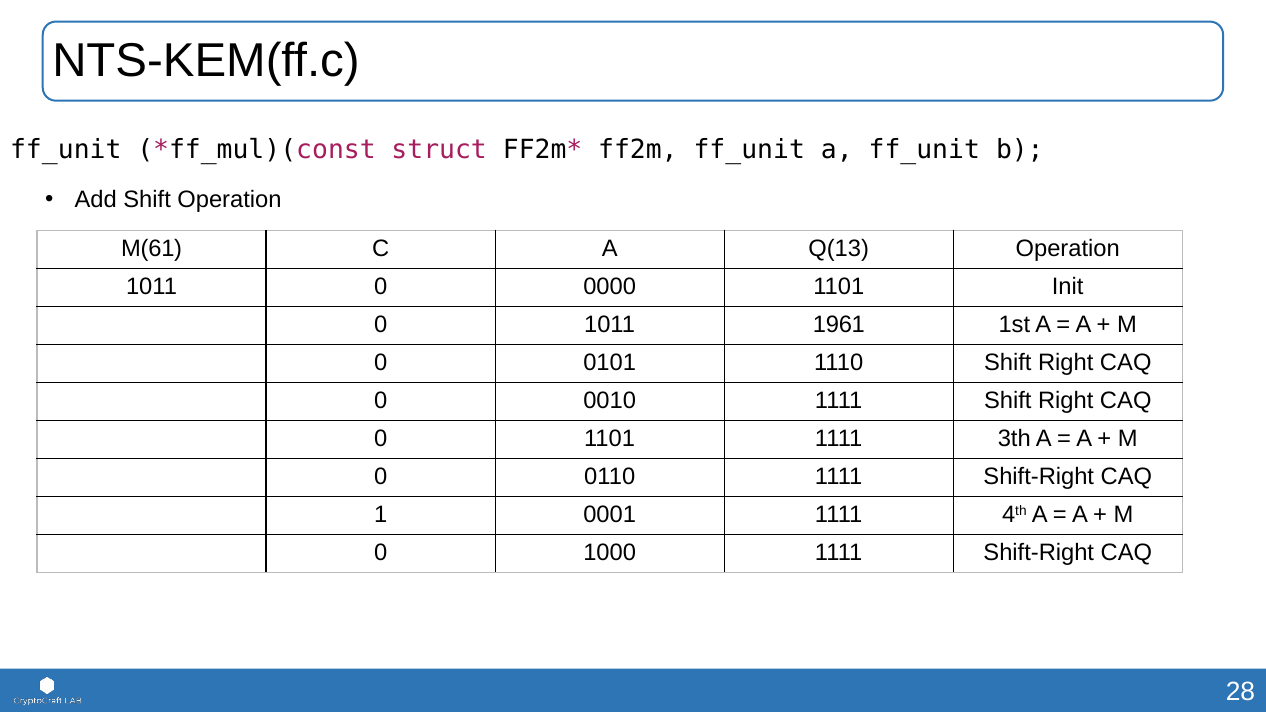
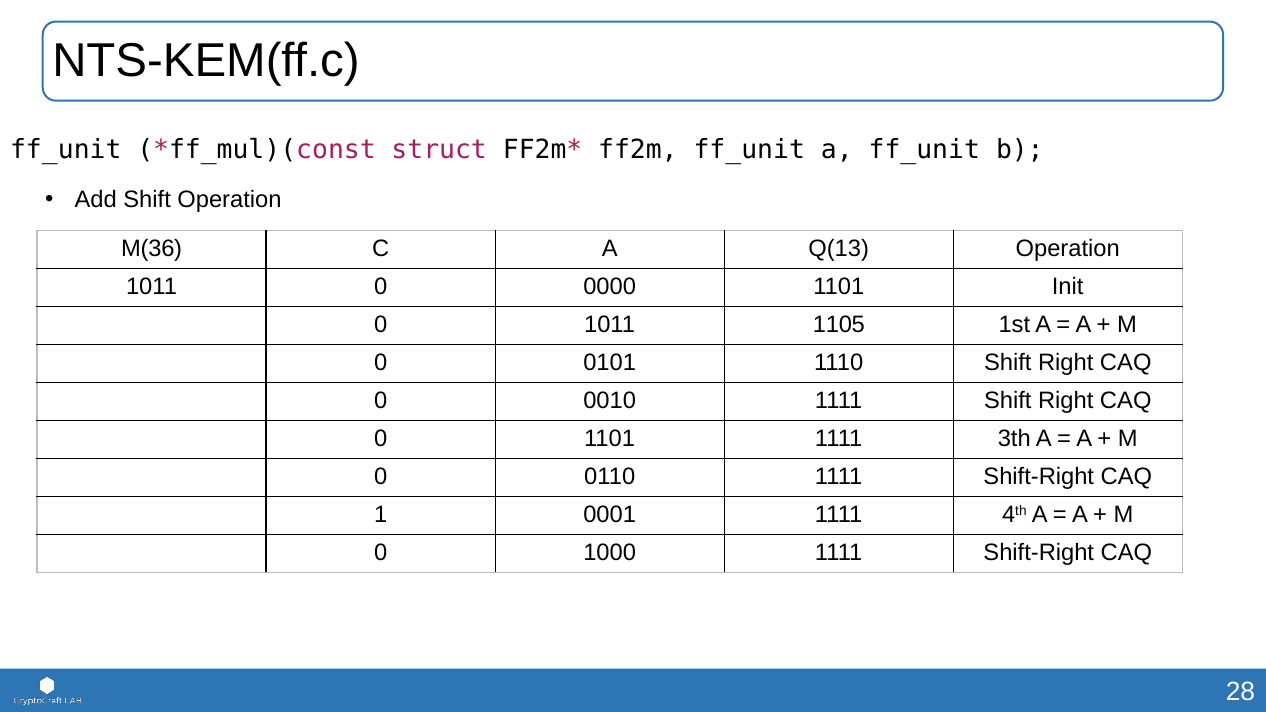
M(61: M(61 -> M(36
1961: 1961 -> 1105
